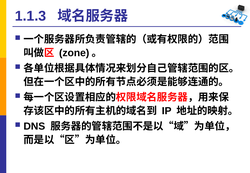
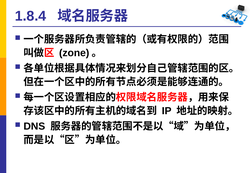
1.1.3: 1.1.3 -> 1.8.4
